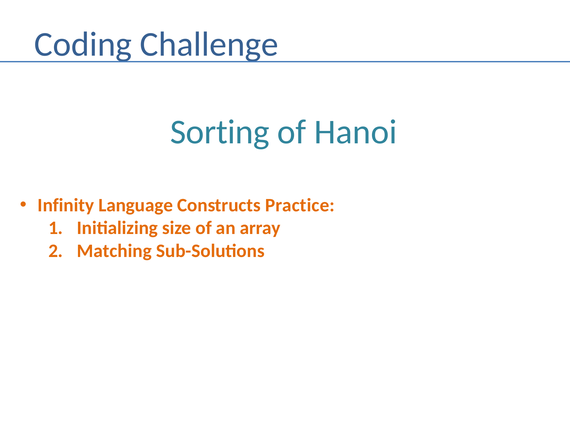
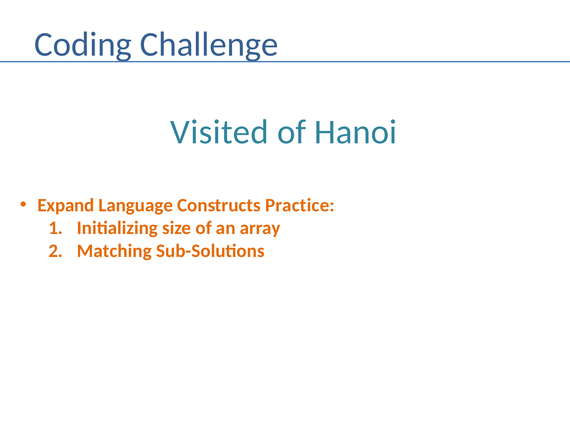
Sorting: Sorting -> Visited
Infinity: Infinity -> Expand
